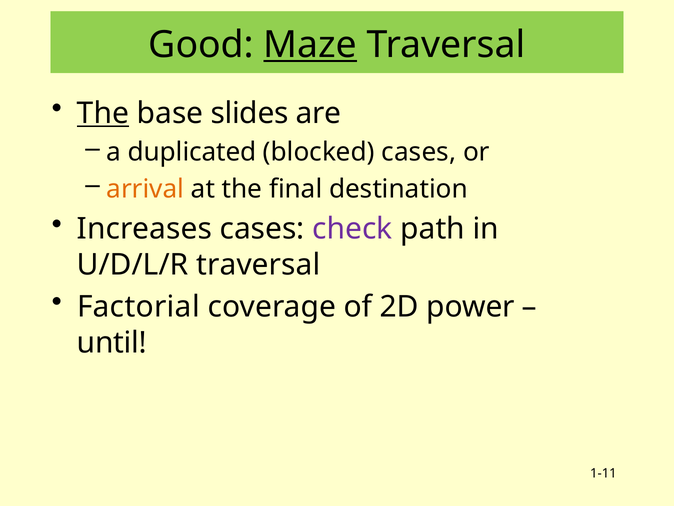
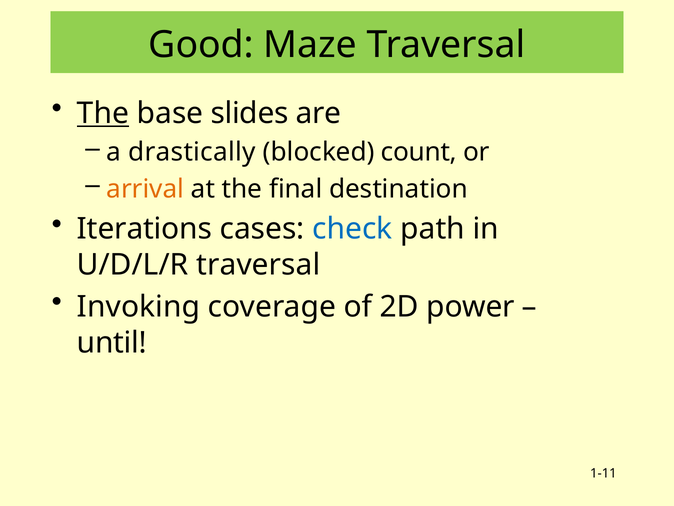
Maze underline: present -> none
duplicated: duplicated -> drastically
blocked cases: cases -> count
Increases: Increases -> Iterations
check colour: purple -> blue
Factorial: Factorial -> Invoking
